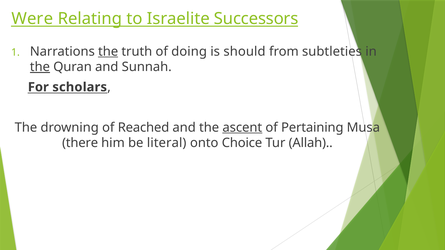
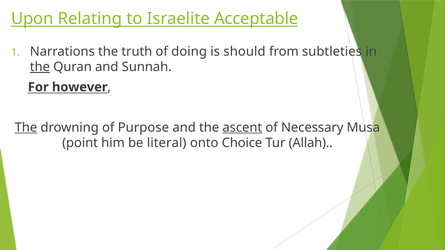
Were: Were -> Upon
Successors: Successors -> Acceptable
the at (108, 51) underline: present -> none
scholars: scholars -> however
The at (26, 128) underline: none -> present
Reached: Reached -> Purpose
Pertaining: Pertaining -> Necessary
there: there -> point
